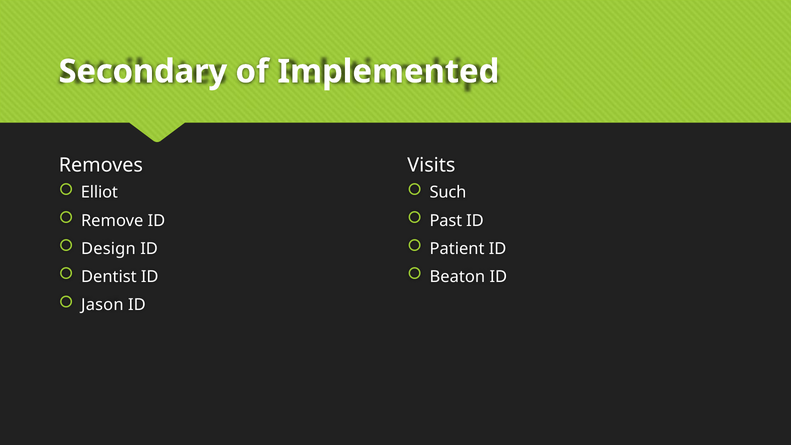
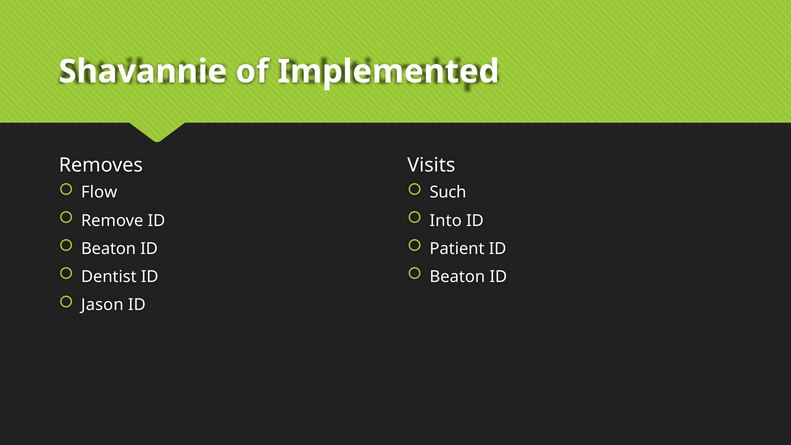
Secondary: Secondary -> Shavannie
Elliot: Elliot -> Flow
Past: Past -> Into
Design at (108, 249): Design -> Beaton
